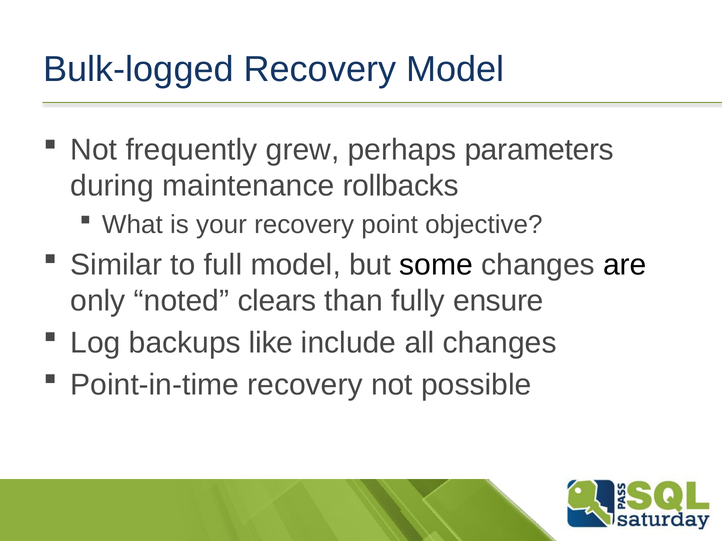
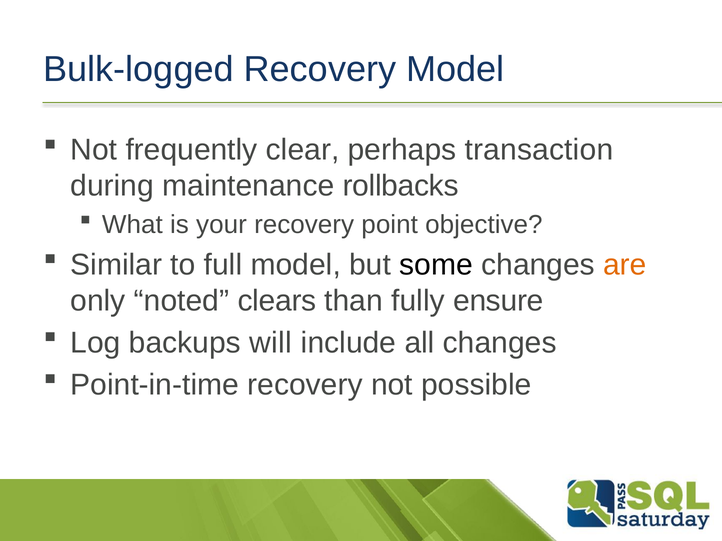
grew: grew -> clear
parameters: parameters -> transaction
are colour: black -> orange
like: like -> will
